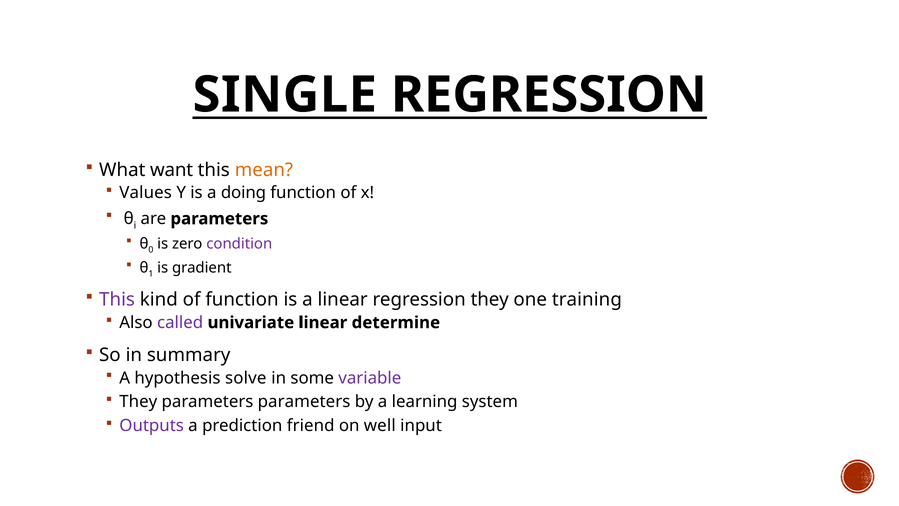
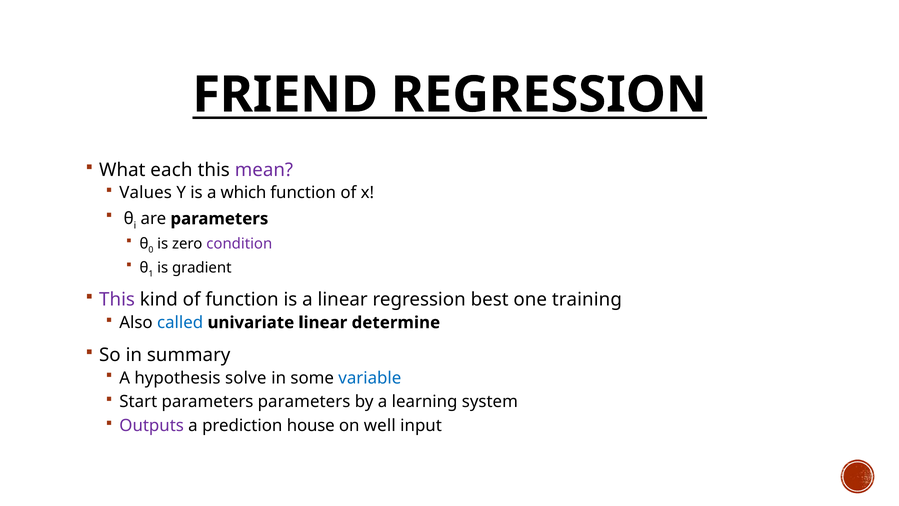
SINGLE: SINGLE -> FRIEND
want: want -> each
mean colour: orange -> purple
doing: doing -> which
regression they: they -> best
called colour: purple -> blue
variable colour: purple -> blue
They at (138, 402): They -> Start
friend: friend -> house
